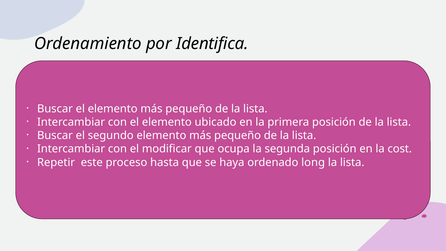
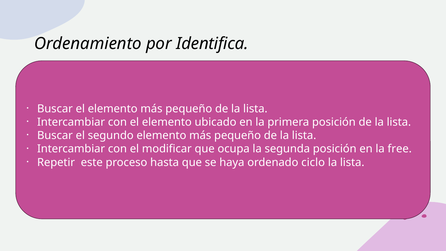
cost: cost -> free
long: long -> ciclo
